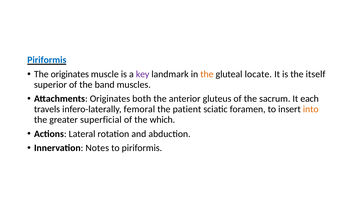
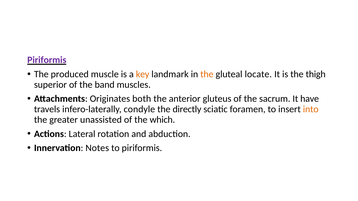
Piriformis at (47, 60) colour: blue -> purple
The originates: originates -> produced
key colour: purple -> orange
itself: itself -> thigh
each: each -> have
femoral: femoral -> condyle
patient: patient -> directly
superficial: superficial -> unassisted
